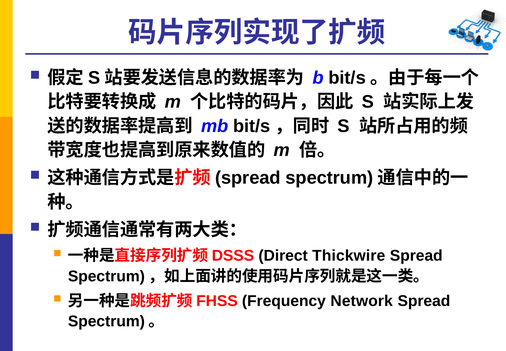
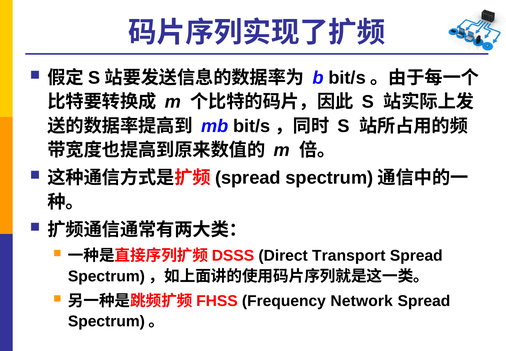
Thickwire: Thickwire -> Transport
